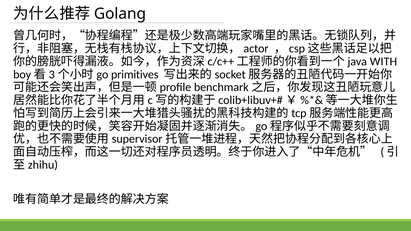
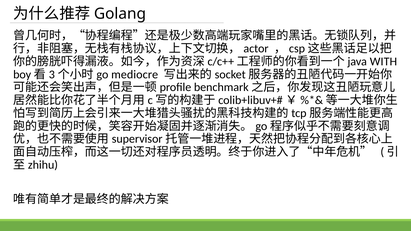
primitives: primitives -> mediocre
